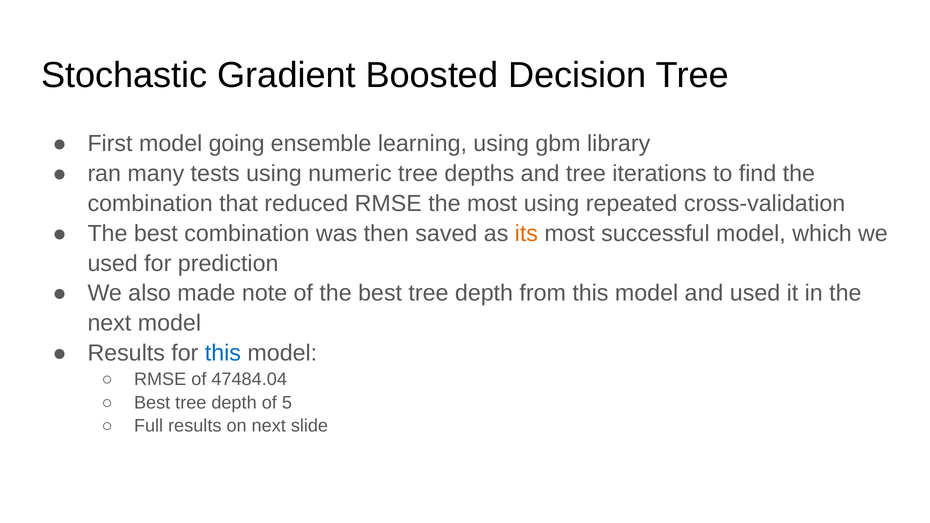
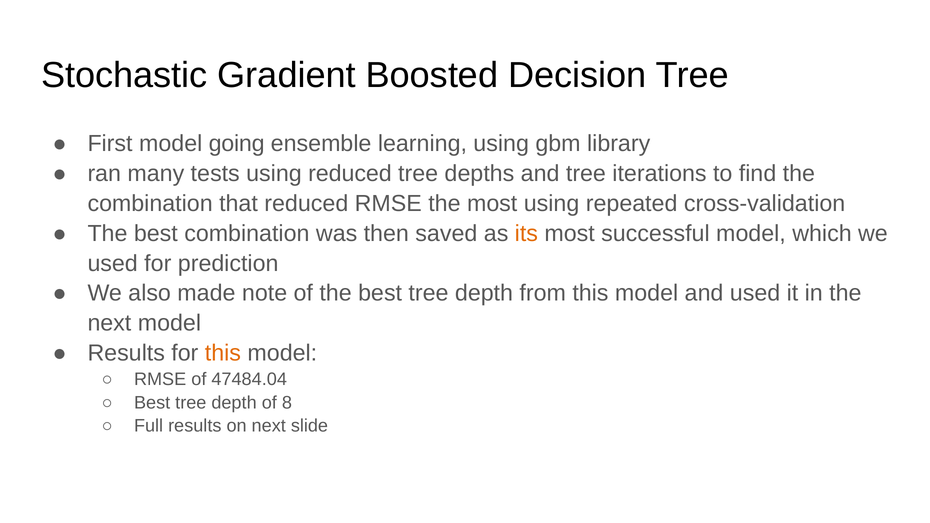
using numeric: numeric -> reduced
this at (223, 353) colour: blue -> orange
5: 5 -> 8
